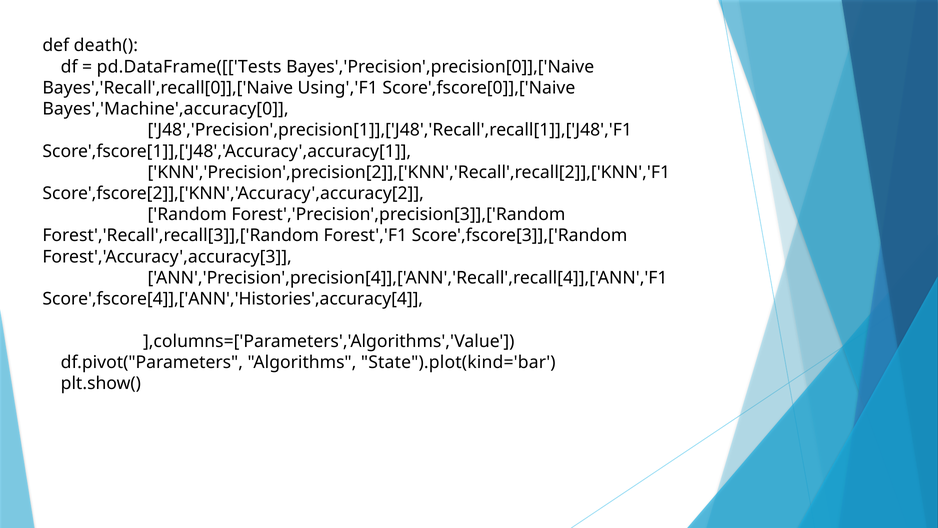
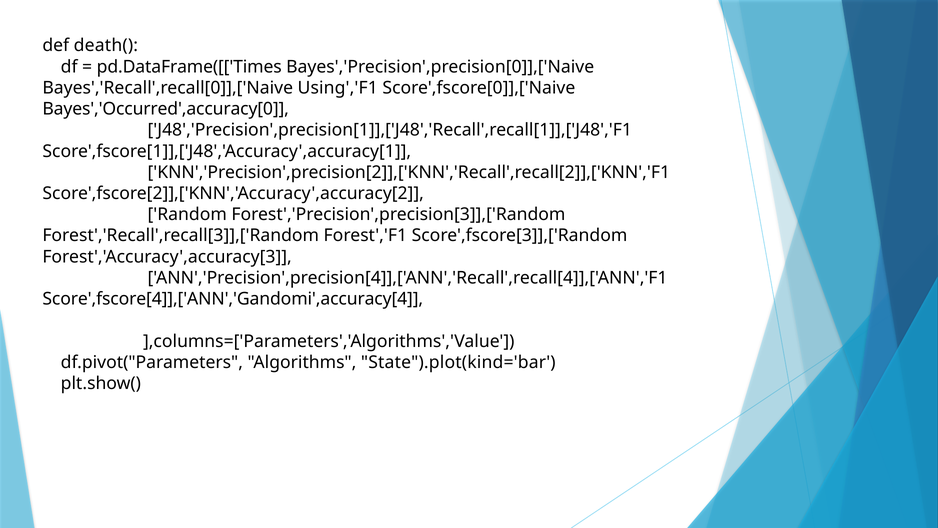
pd.DataFrame([['Tests: pd.DataFrame([['Tests -> pd.DataFrame([['Times
Bayes','Machine',accuracy[0: Bayes','Machine',accuracy[0 -> Bayes','Occurred',accuracy[0
Score',fscore[4]],['ANN','Histories',accuracy[4: Score',fscore[4]],['ANN','Histories',accuracy[4 -> Score',fscore[4]],['ANN','Gandomi',accuracy[4
